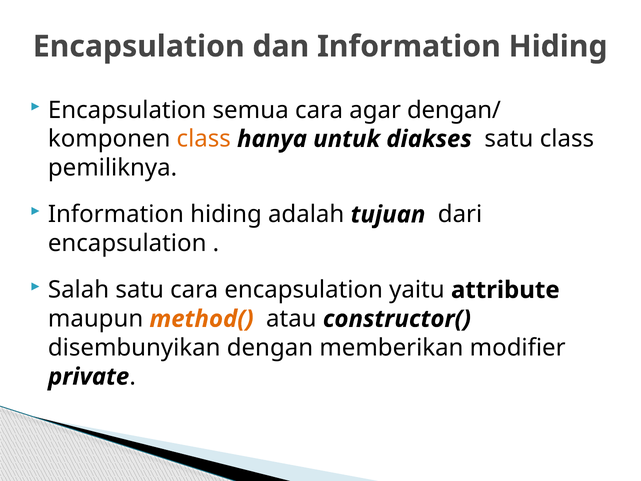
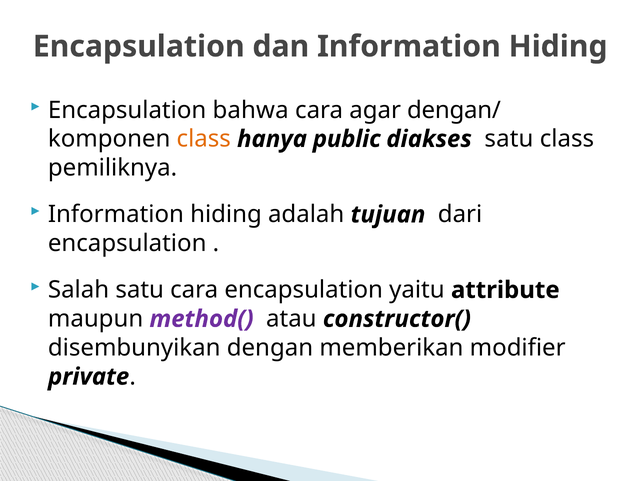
semua: semua -> bahwa
untuk: untuk -> public
method( colour: orange -> purple
